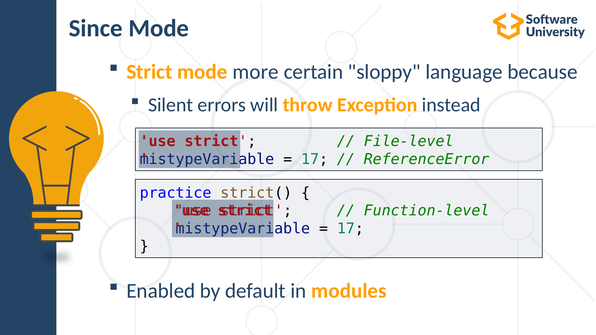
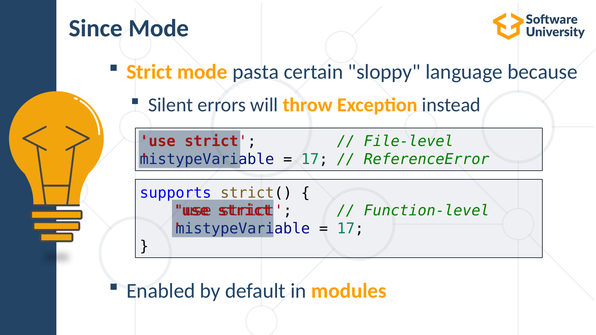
more: more -> pasta
practice: practice -> supports
